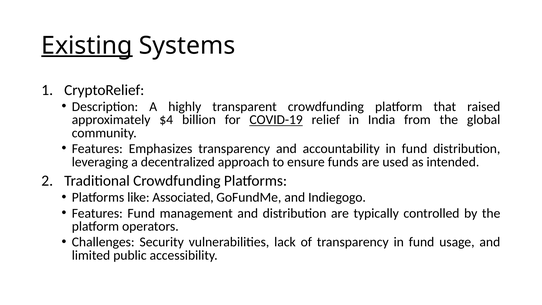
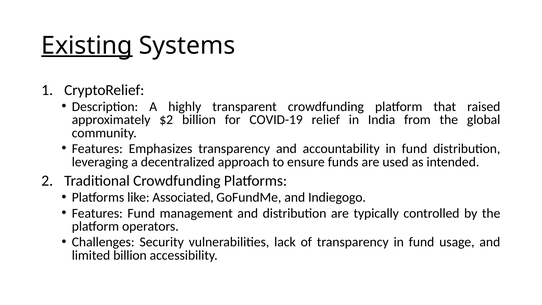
$4: $4 -> $2
COVID-19 underline: present -> none
limited public: public -> billion
